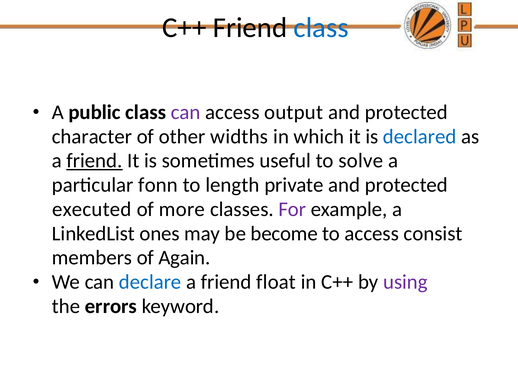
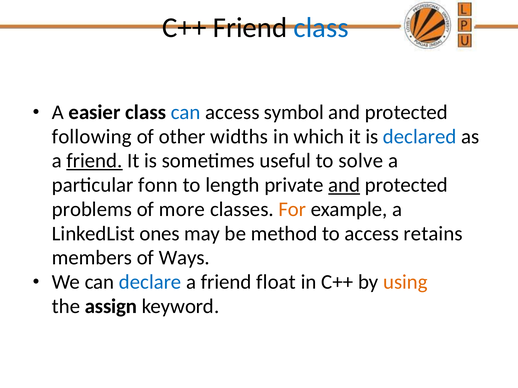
public: public -> easier
can at (186, 112) colour: purple -> blue
output: output -> symbol
character: character -> following
and at (344, 185) underline: none -> present
executed: executed -> problems
For colour: purple -> orange
become: become -> method
consist: consist -> retains
Again: Again -> Ways
using colour: purple -> orange
errors: errors -> assign
